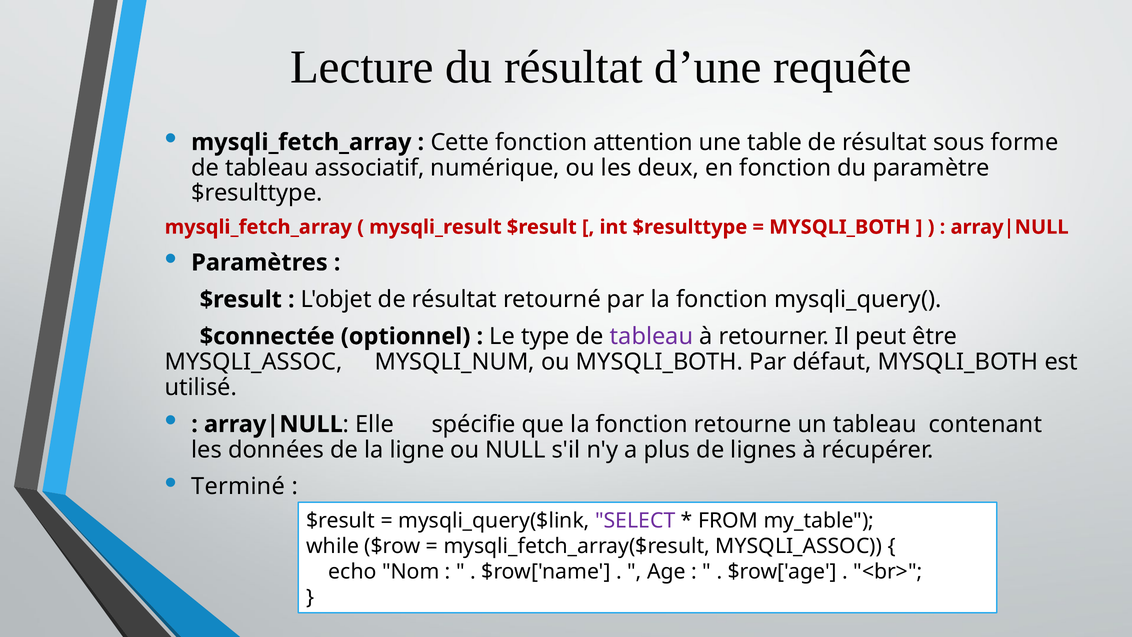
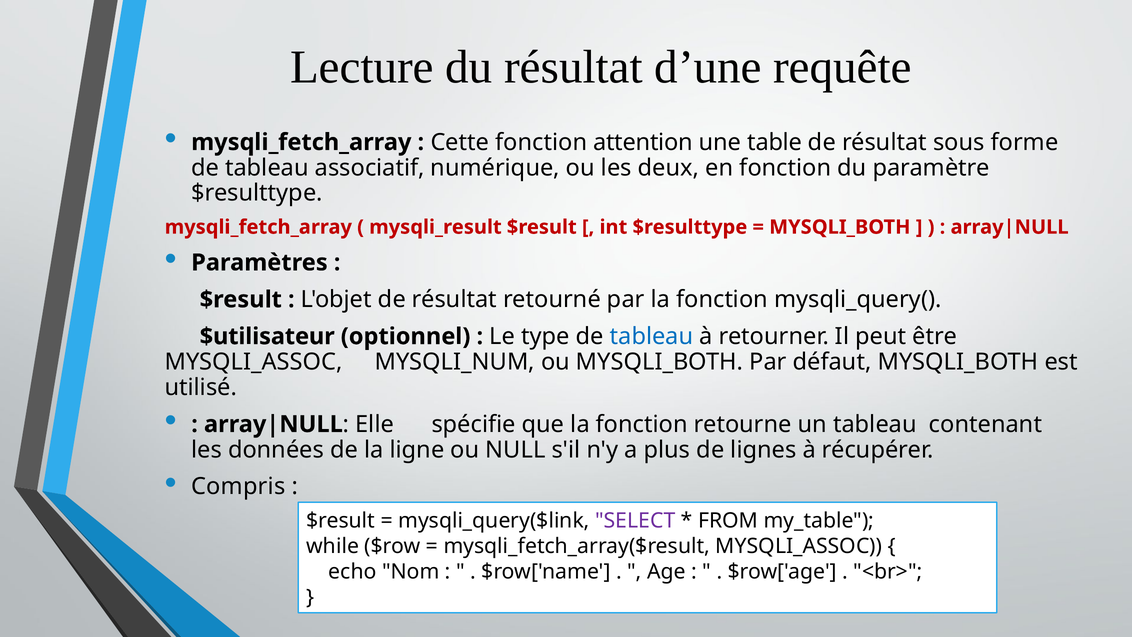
$connectée: $connectée -> $utilisateur
tableau at (651, 336) colour: purple -> blue
Terminé: Terminé -> Compris
